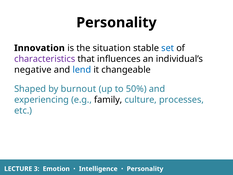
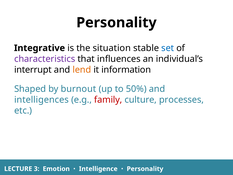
Innovation: Innovation -> Integrative
negative: negative -> interrupt
lend colour: blue -> orange
changeable: changeable -> information
experiencing: experiencing -> intelligences
family colour: black -> red
